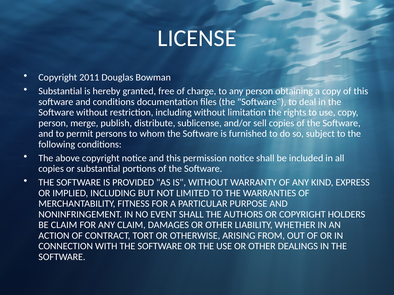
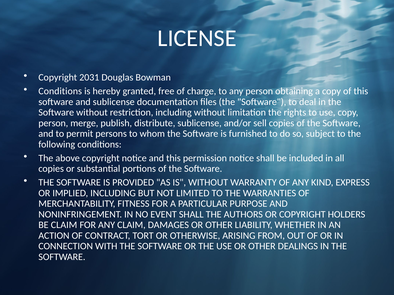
2011: 2011 -> 2031
Substantial at (60, 91): Substantial -> Conditions
and conditions: conditions -> sublicense
